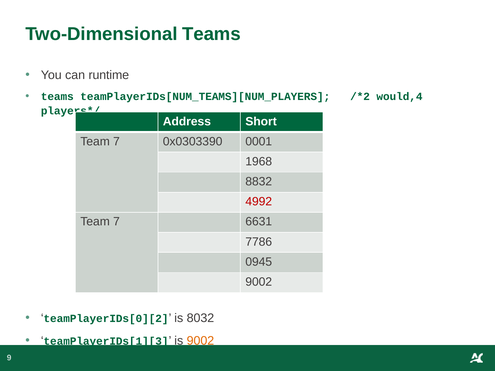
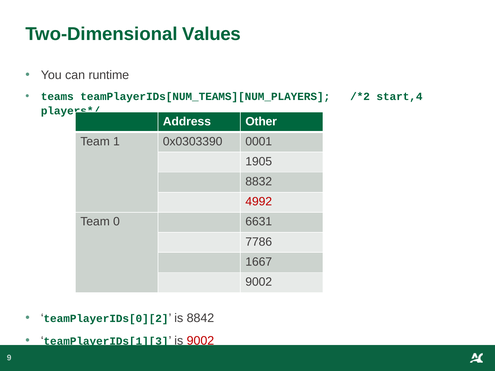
Two-Dimensional Teams: Teams -> Values
would,4: would,4 -> start,4
Short: Short -> Other
7 at (116, 142): 7 -> 1
1968: 1968 -> 1905
7 at (116, 222): 7 -> 0
0945: 0945 -> 1667
8032: 8032 -> 8842
9002 at (200, 341) colour: orange -> red
